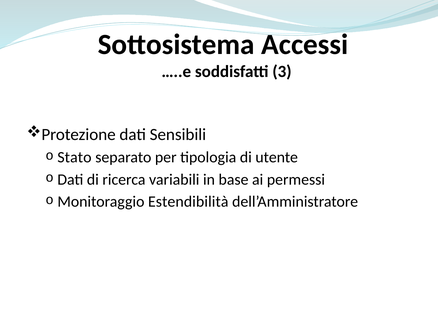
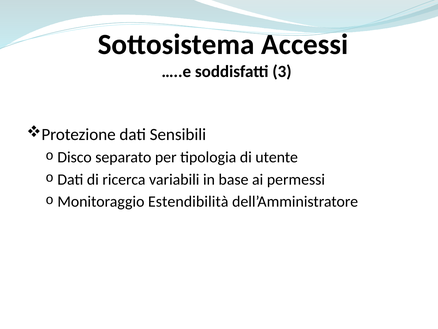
Stato: Stato -> Disco
